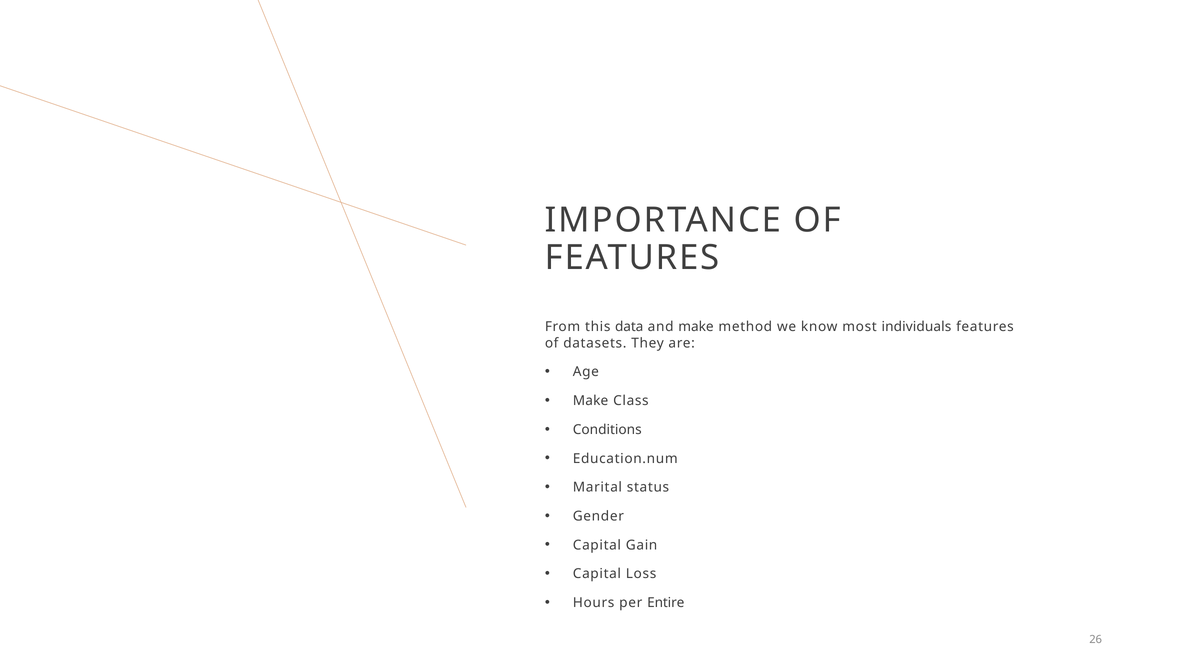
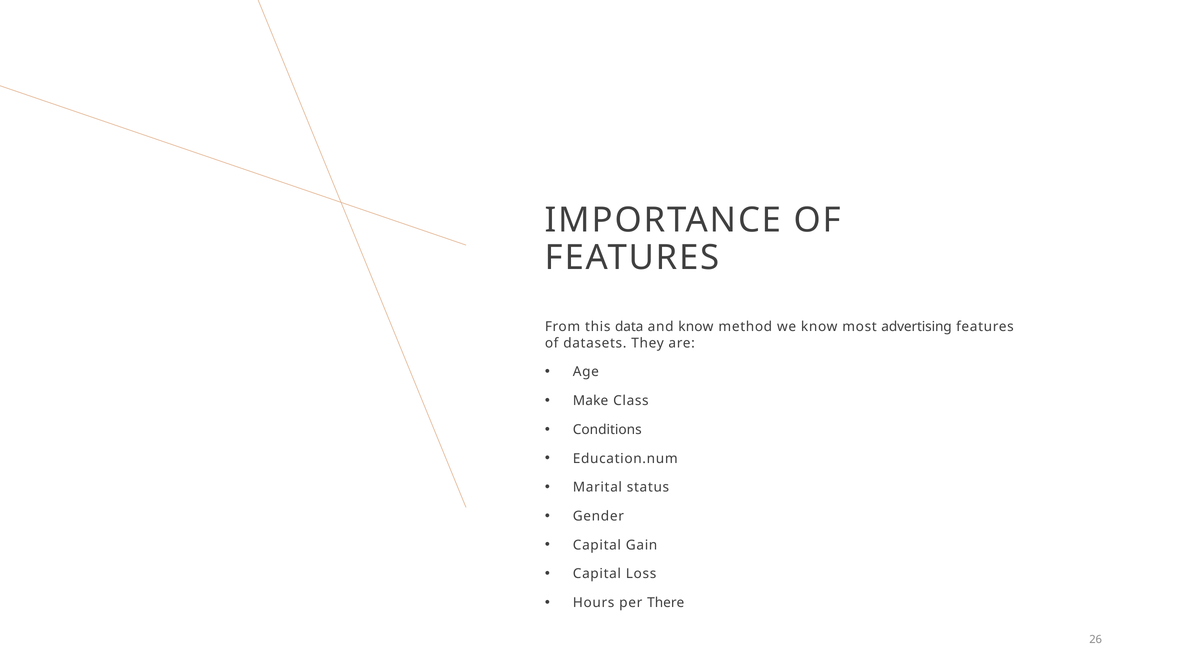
and make: make -> know
individuals: individuals -> advertising
Entire: Entire -> There
